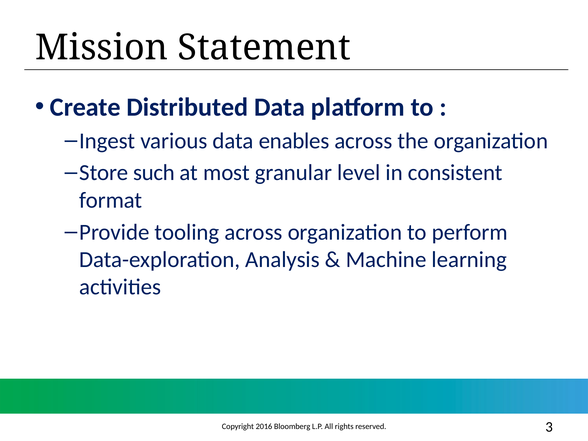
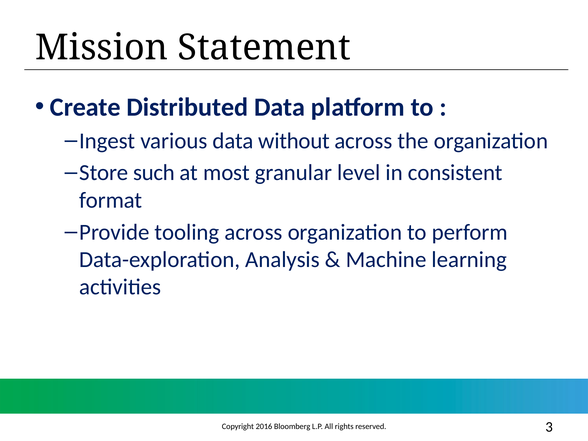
enables: enables -> without
